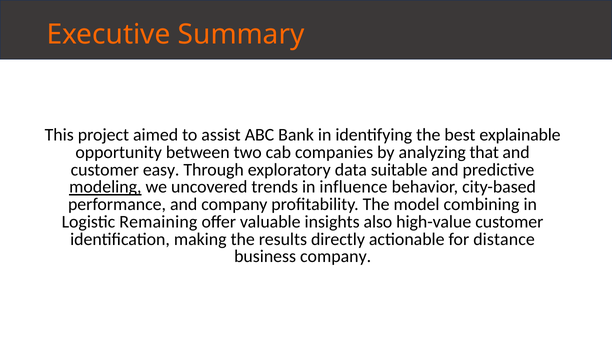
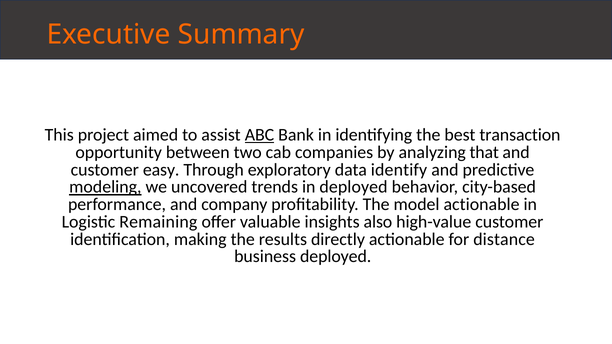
ABC underline: none -> present
explainable: explainable -> transaction
suitable: suitable -> identify
in influence: influence -> deployed
model combining: combining -> actionable
business company: company -> deployed
